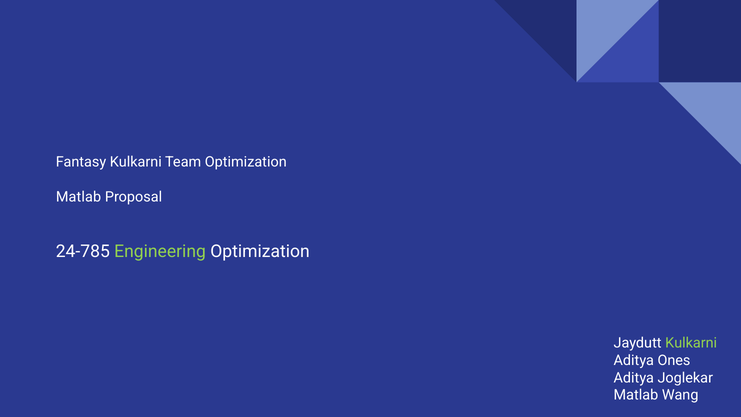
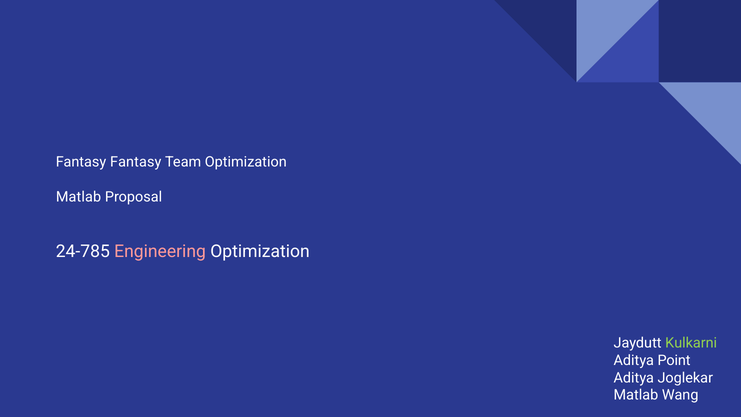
Fantasy Kulkarni: Kulkarni -> Fantasy
Engineering colour: light green -> pink
Ones: Ones -> Point
